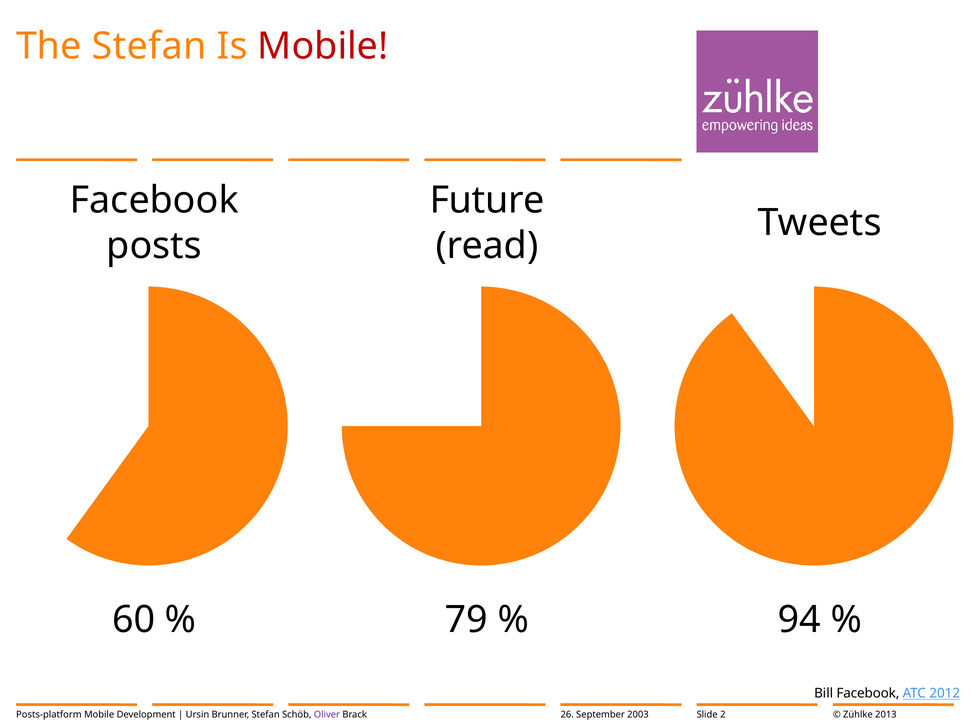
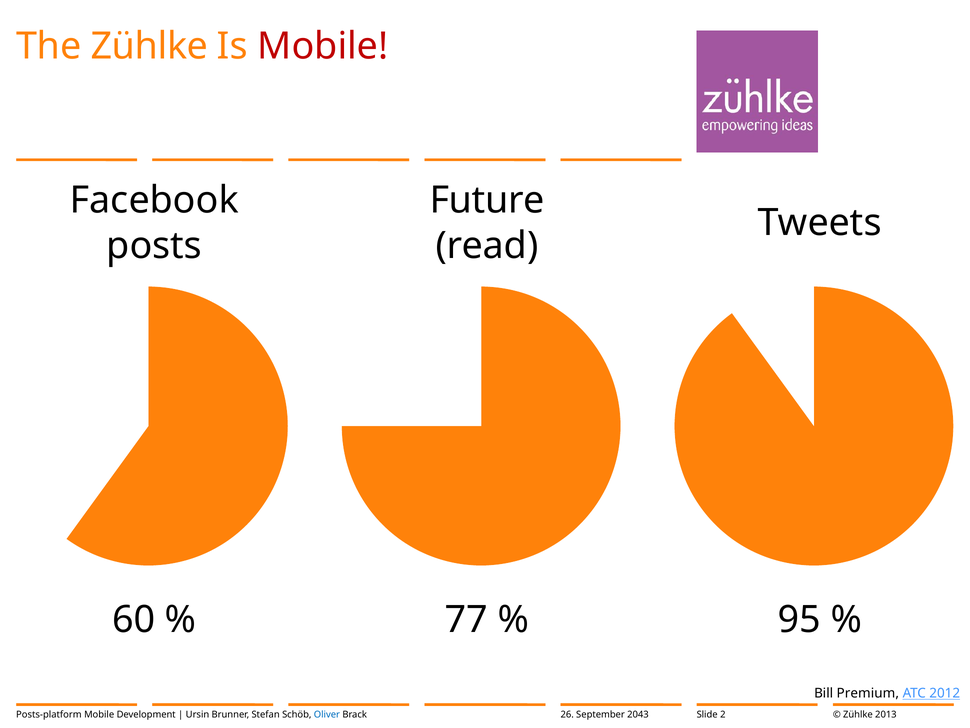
The Stefan: Stefan -> Zühlke
79: 79 -> 77
94: 94 -> 95
Bill Facebook: Facebook -> Premium
Oliver colour: purple -> blue
2003: 2003 -> 2043
